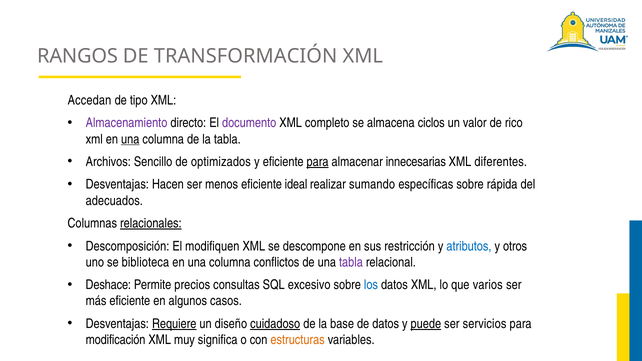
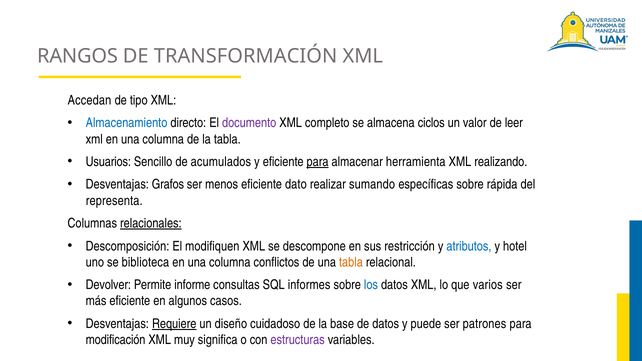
Almacenamiento colour: purple -> blue
rico: rico -> leer
una at (130, 139) underline: present -> none
Archivos: Archivos -> Usuarios
optimizados: optimizados -> acumulados
innecesarias: innecesarias -> herramienta
diferentes: diferentes -> realizando
Hacen: Hacen -> Grafos
ideal: ideal -> dato
adecuados: adecuados -> representa
otros: otros -> hotel
tabla at (351, 262) colour: purple -> orange
Deshace: Deshace -> Devolver
precios: precios -> informe
excesivo: excesivo -> informes
cuidadoso underline: present -> none
puede underline: present -> none
servicios: servicios -> patrones
estructuras colour: orange -> purple
